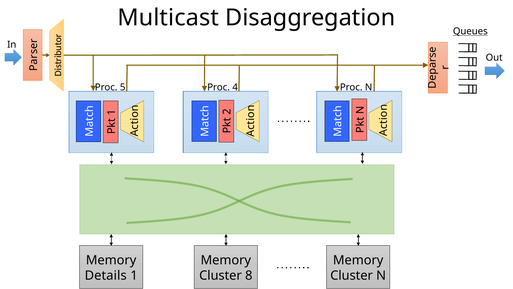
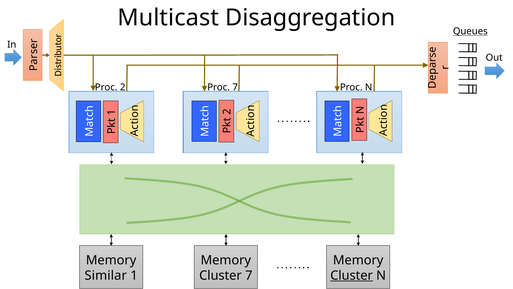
Proc 5: 5 -> 2
Proc 4: 4 -> 7
Details: Details -> Similar
Cluster 8: 8 -> 7
Cluster at (352, 275) underline: none -> present
